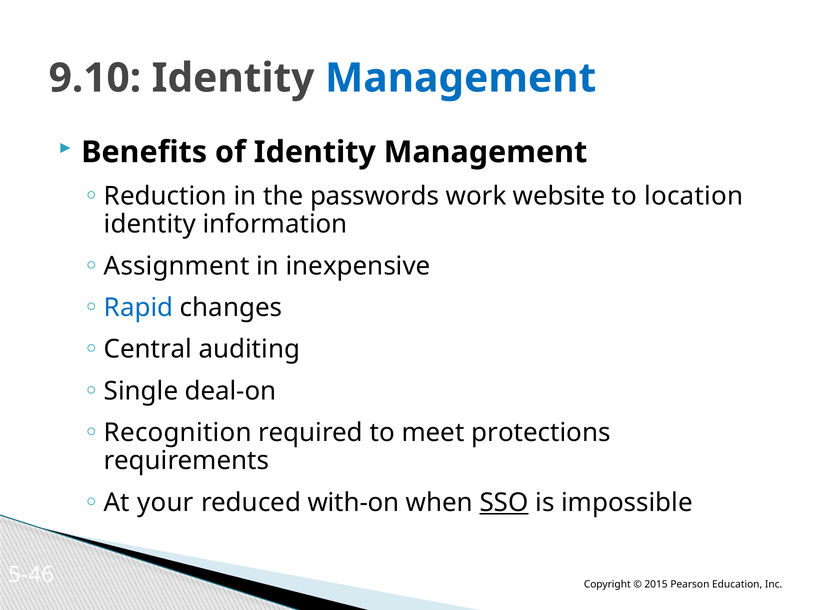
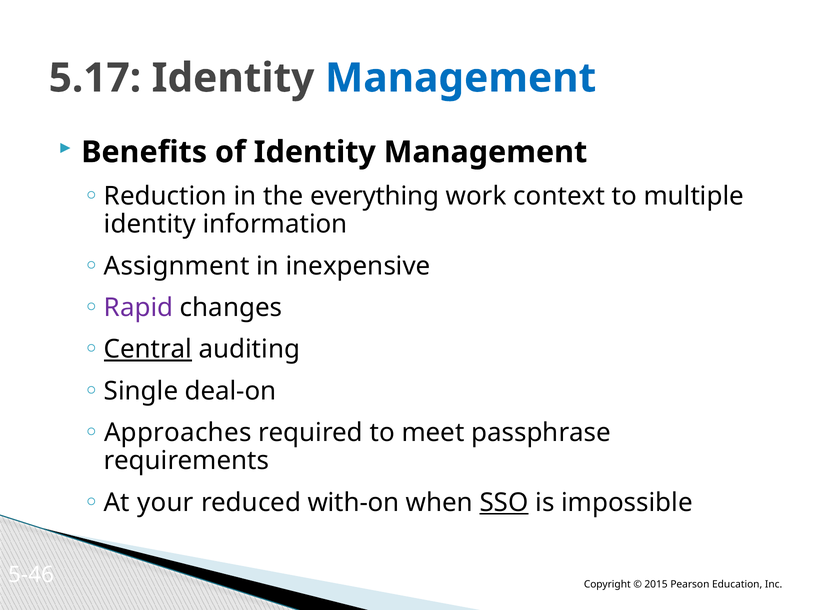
9.10: 9.10 -> 5.17
passwords: passwords -> everything
website: website -> context
location: location -> multiple
Rapid colour: blue -> purple
Central underline: none -> present
Recognition: Recognition -> Approaches
protections: protections -> passphrase
